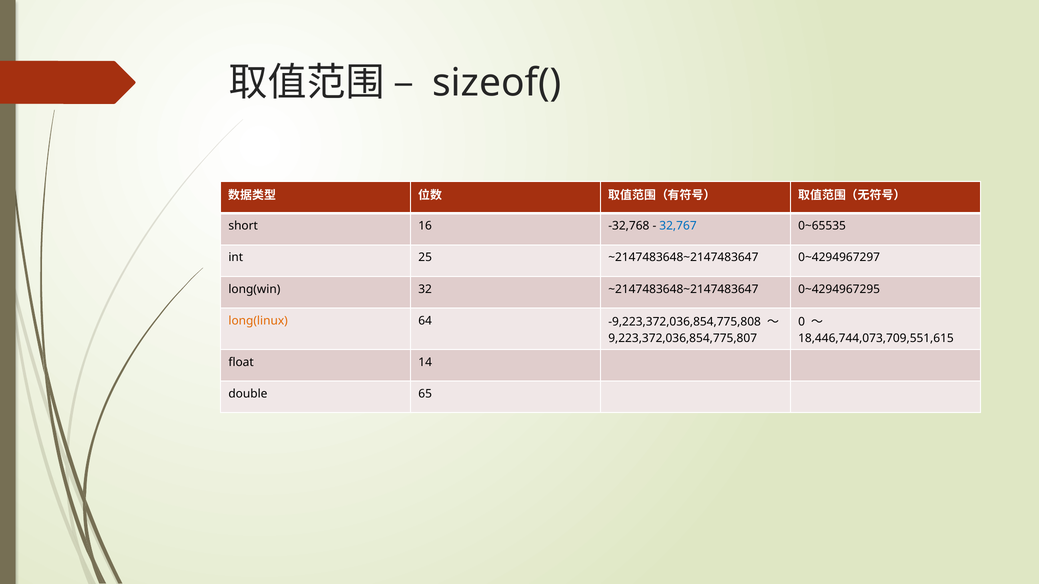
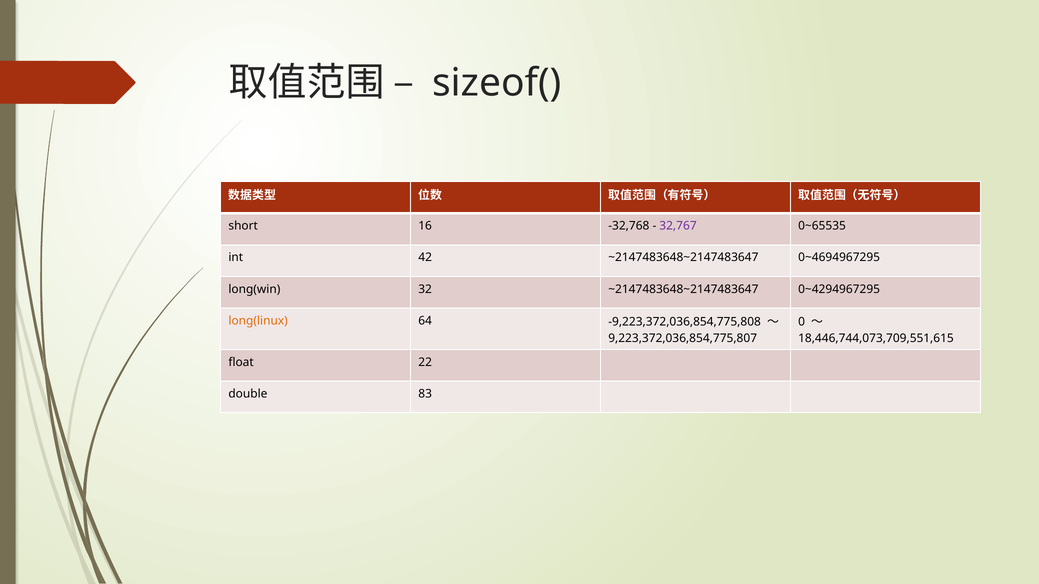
32,767 colour: blue -> purple
25: 25 -> 42
0~4294967297: 0~4294967297 -> 0~4694967295
14: 14 -> 22
65: 65 -> 83
